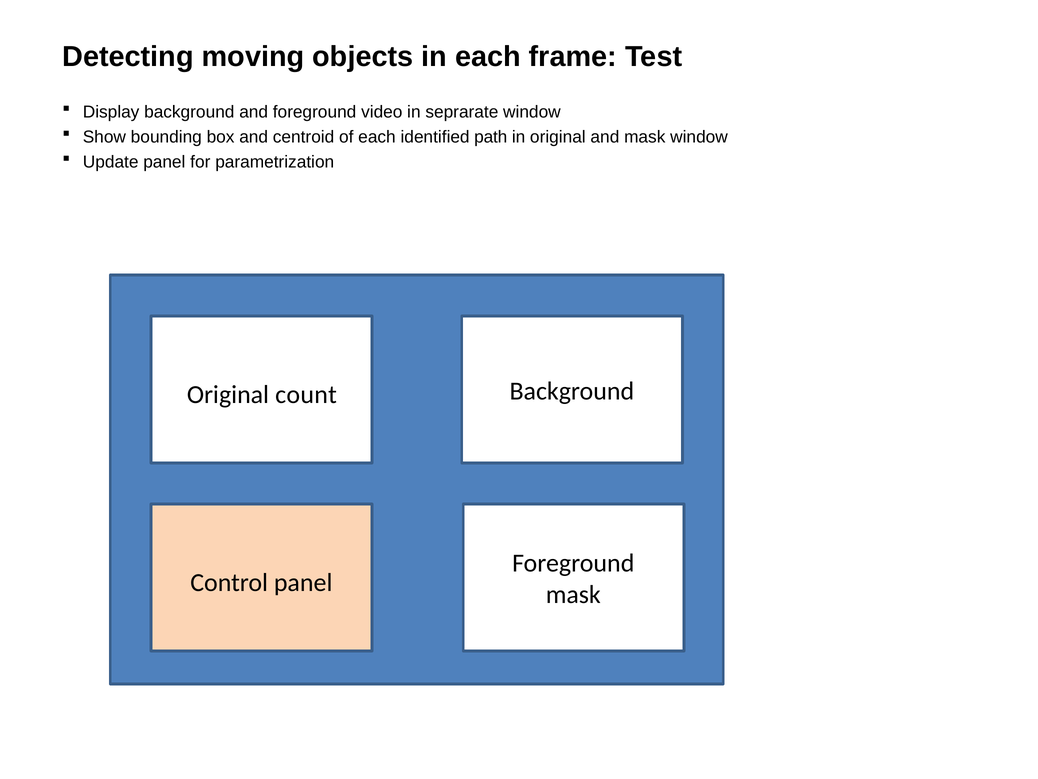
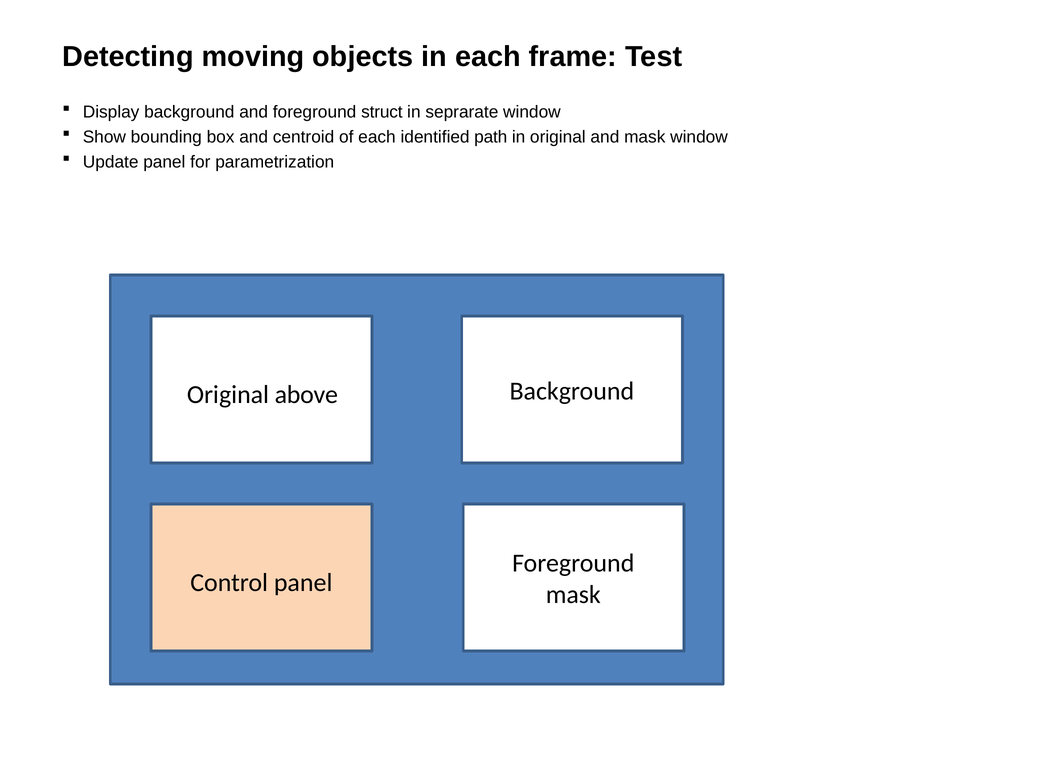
video: video -> struct
count: count -> above
